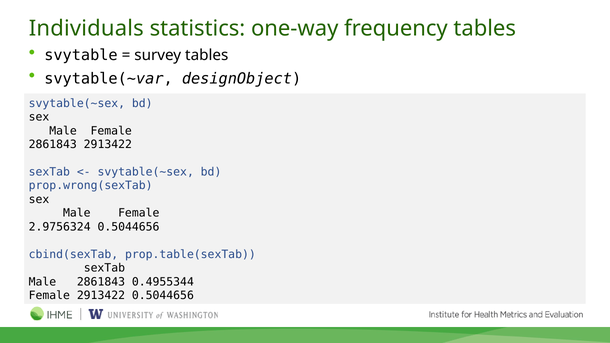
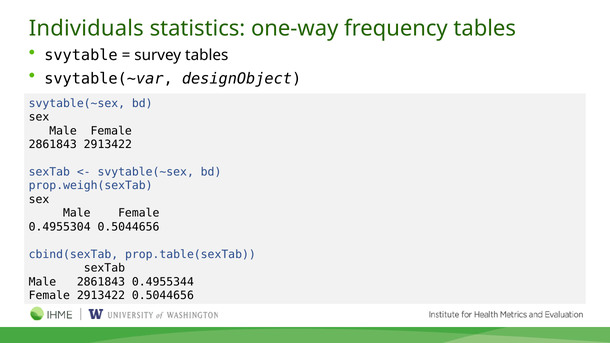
prop.wrong(sexTab: prop.wrong(sexTab -> prop.weigh(sexTab
2.9756324: 2.9756324 -> 0.4955304
